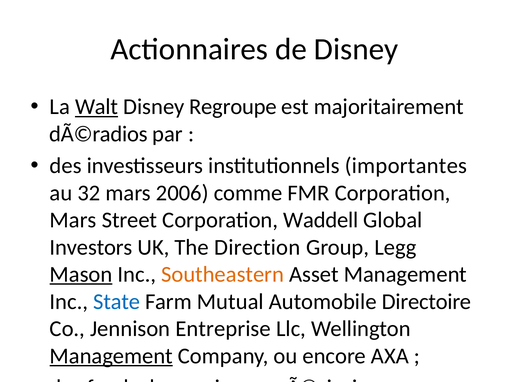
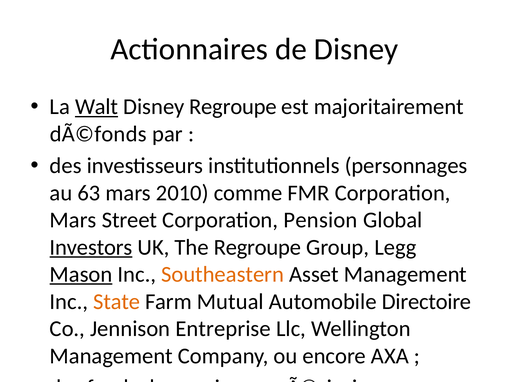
dÃ©radios: dÃ©radios -> dÃ©fonds
importantes: importantes -> personnages
32: 32 -> 63
2006: 2006 -> 2010
Corporation Waddell: Waddell -> Pension
Investors underline: none -> present
The Direction: Direction -> Regroupe
State at (117, 301) colour: blue -> orange
Management at (111, 356) underline: present -> none
